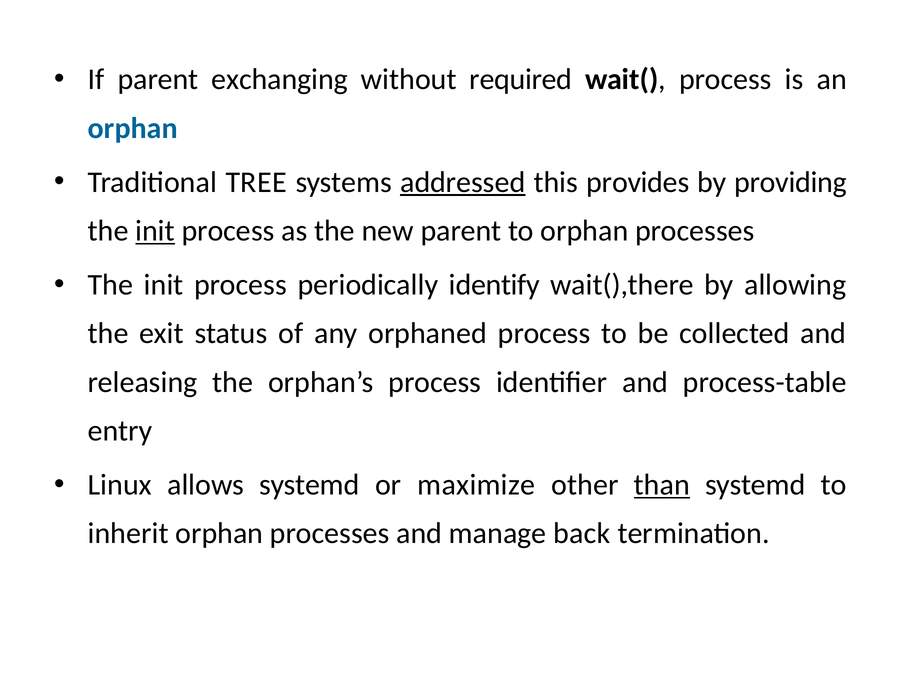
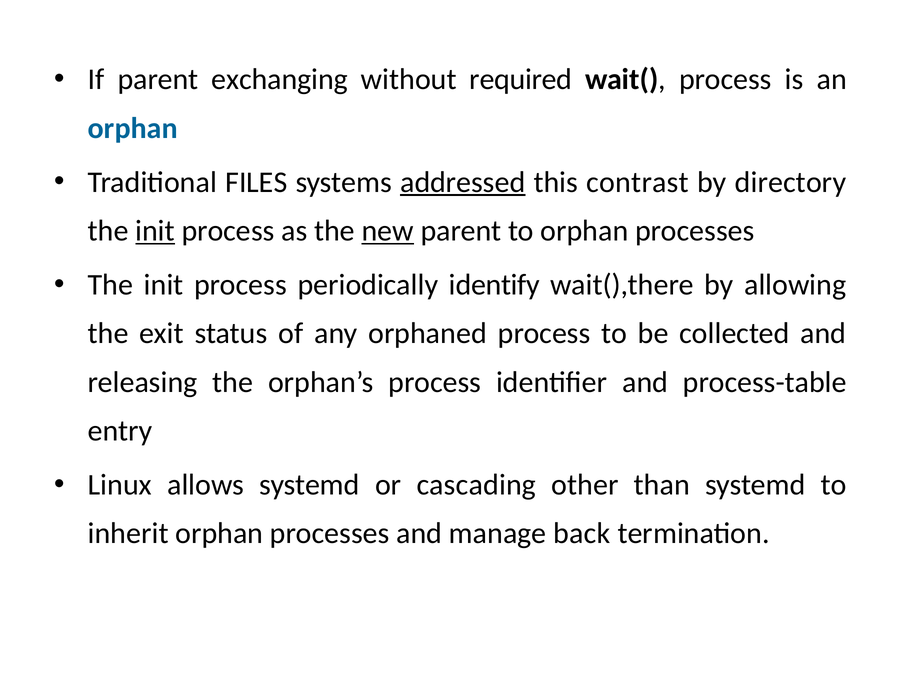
TREE: TREE -> FILES
provides: provides -> contrast
providing: providing -> directory
new underline: none -> present
maximize: maximize -> cascading
than underline: present -> none
